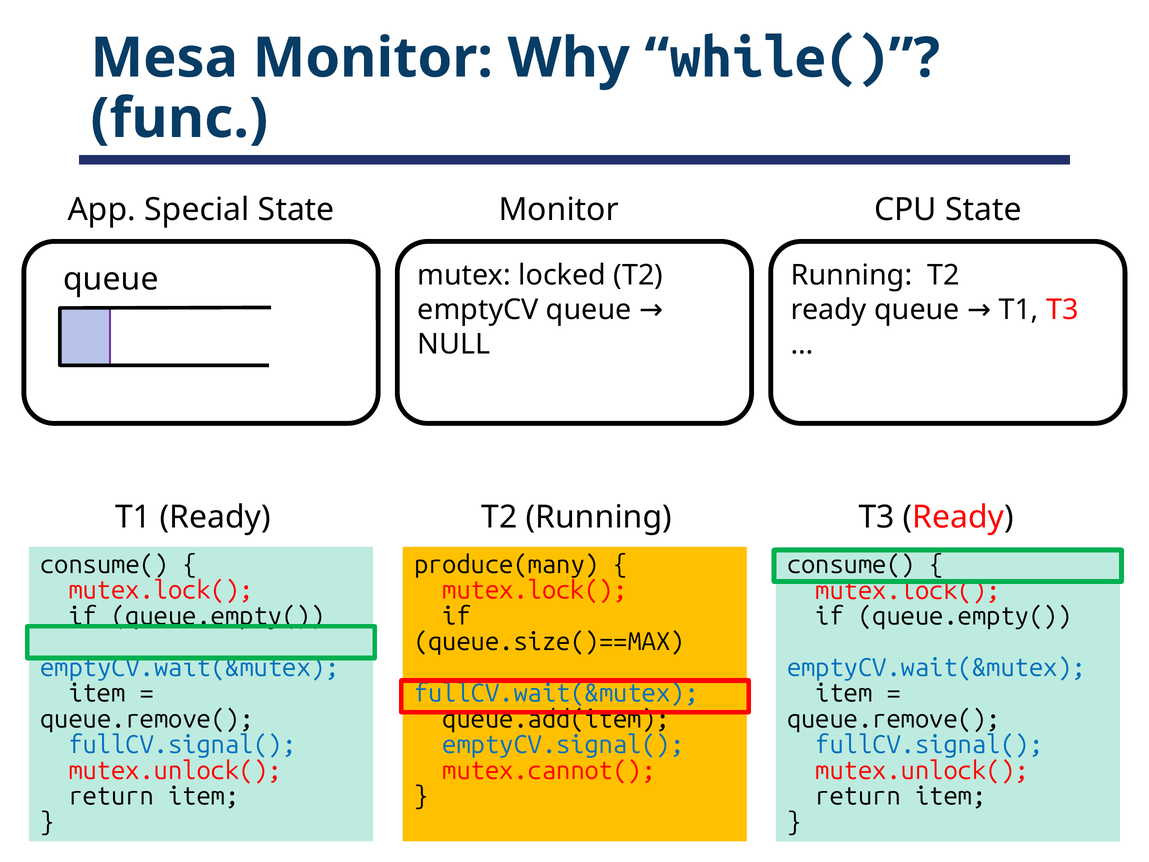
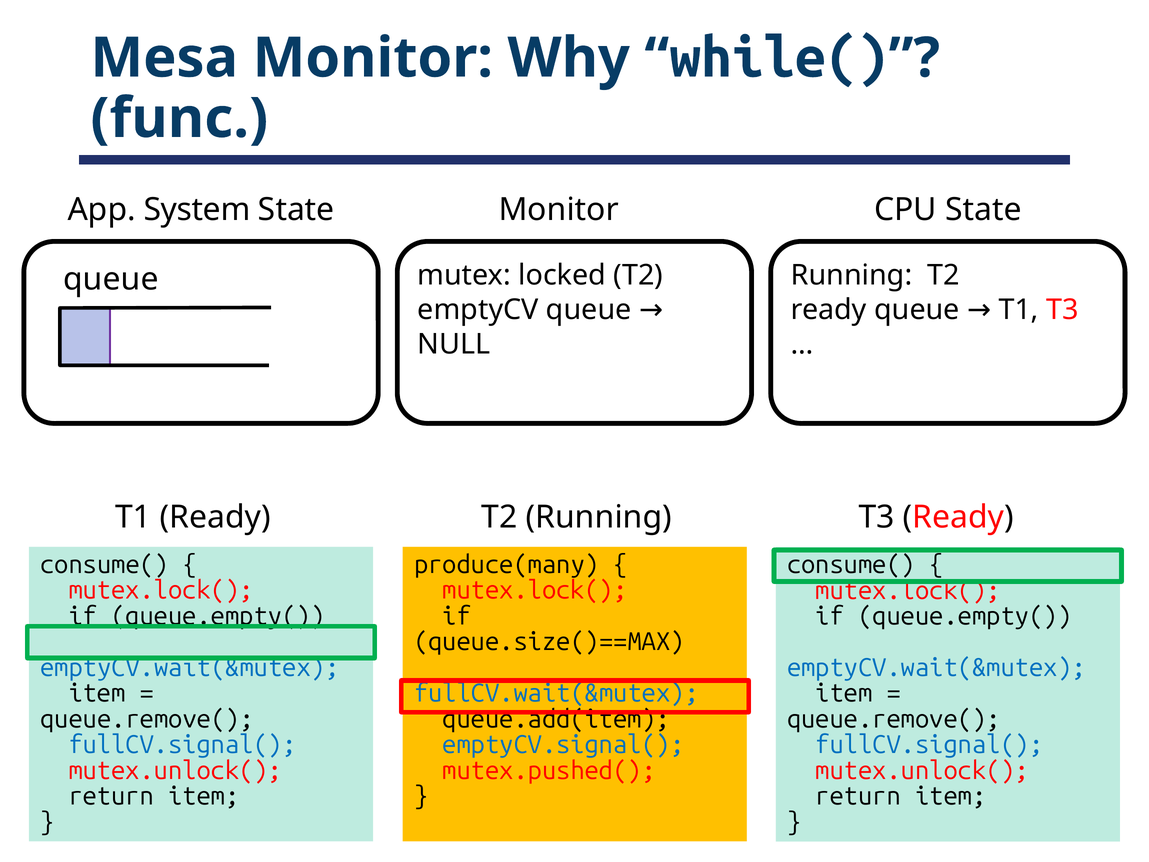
Special: Special -> System
mutex.cannot(: mutex.cannot( -> mutex.pushed(
